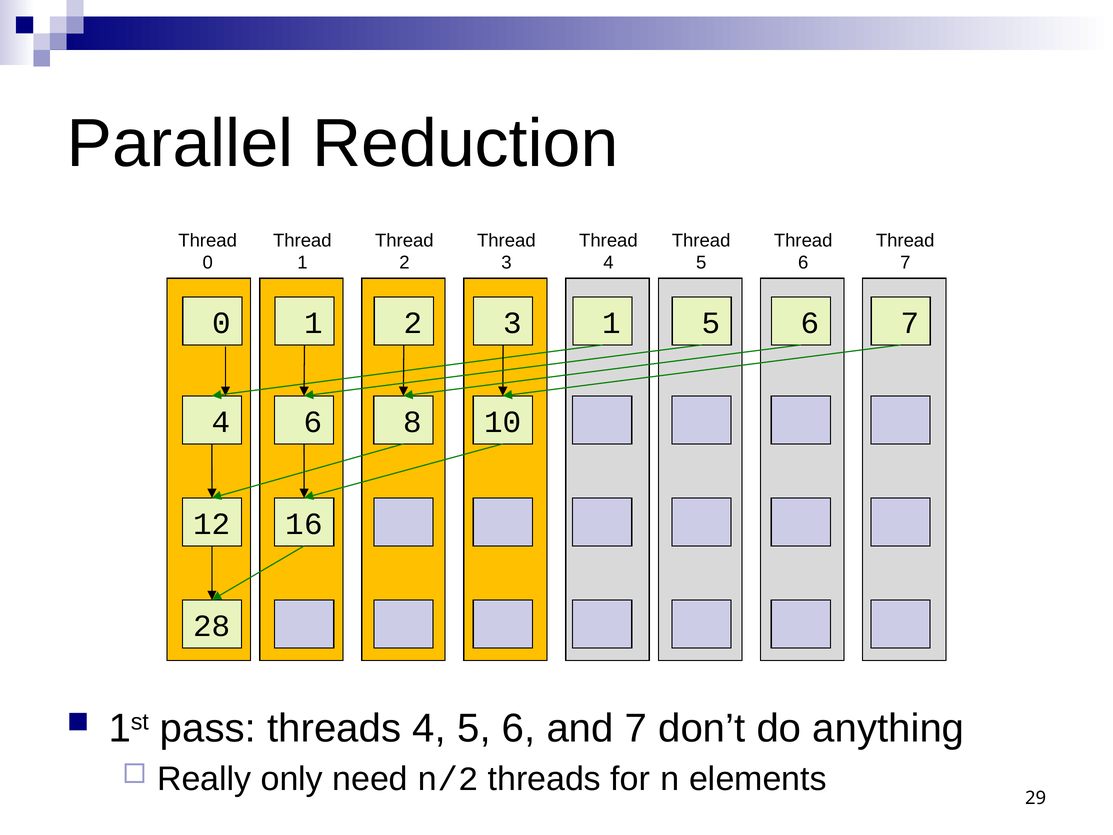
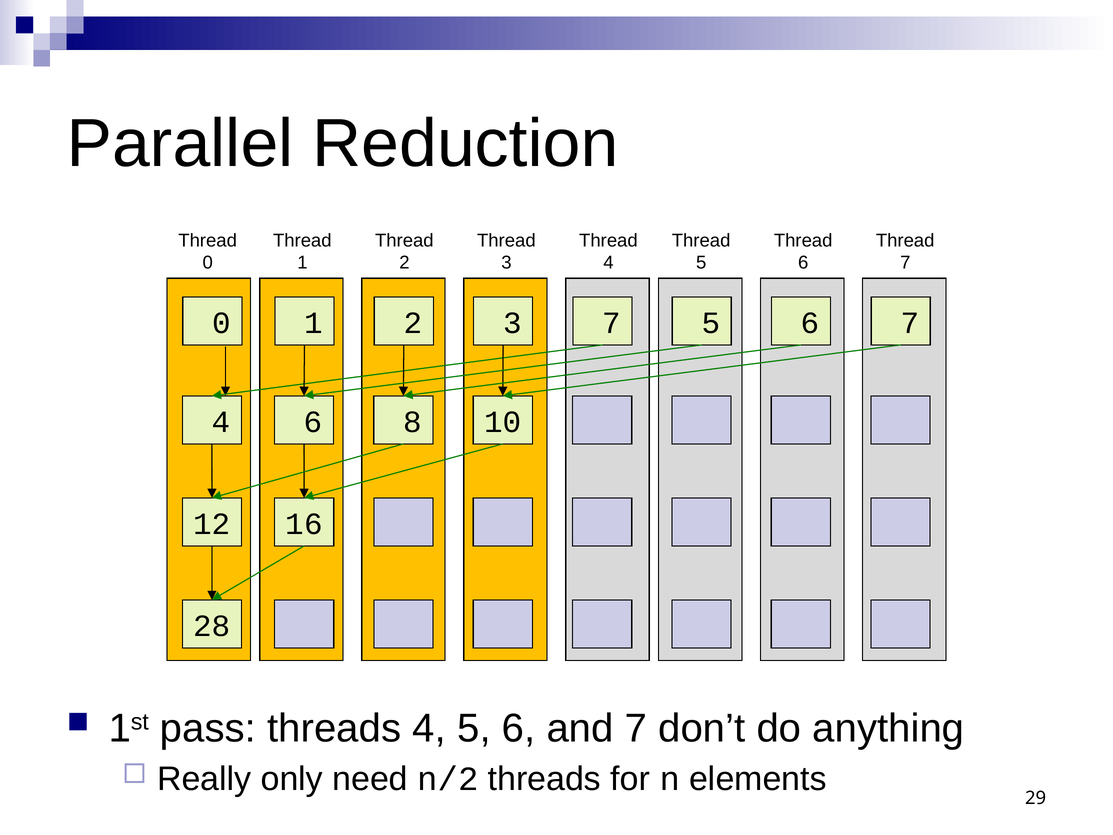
3 1: 1 -> 7
